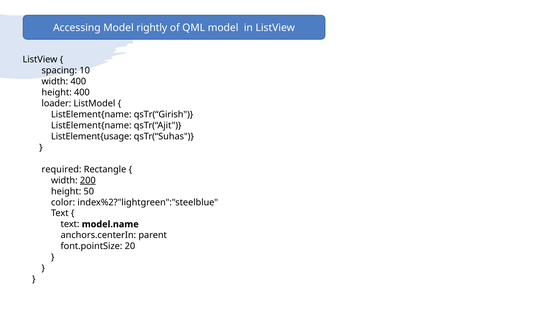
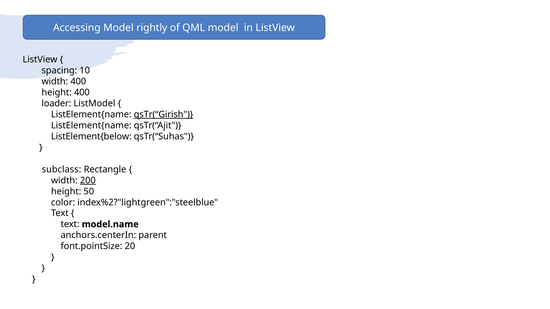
qsTr(“Girish underline: none -> present
ListElement{usage: ListElement{usage -> ListElement{below
required: required -> subclass
